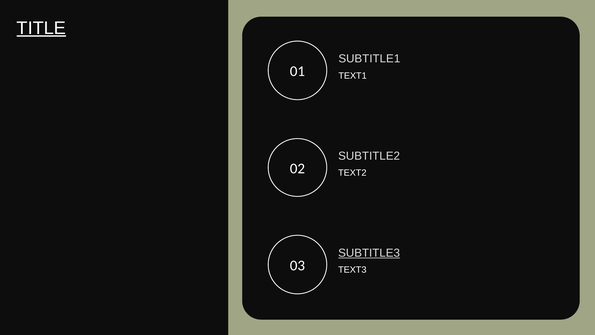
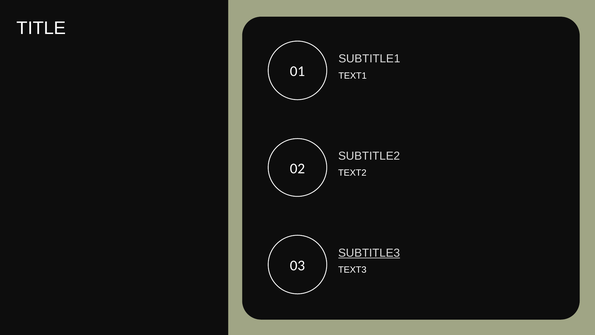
TITLE underline: present -> none
